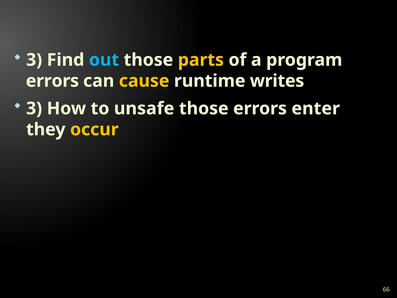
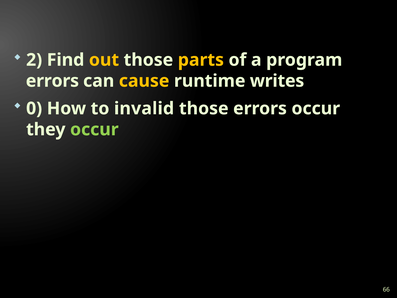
3 at (34, 60): 3 -> 2
out colour: light blue -> yellow
3 at (34, 108): 3 -> 0
unsafe: unsafe -> invalid
errors enter: enter -> occur
occur at (94, 129) colour: yellow -> light green
